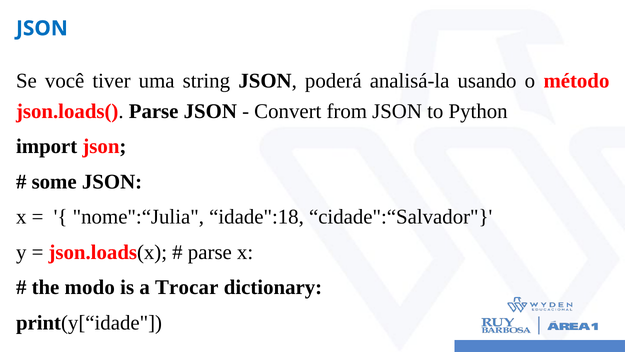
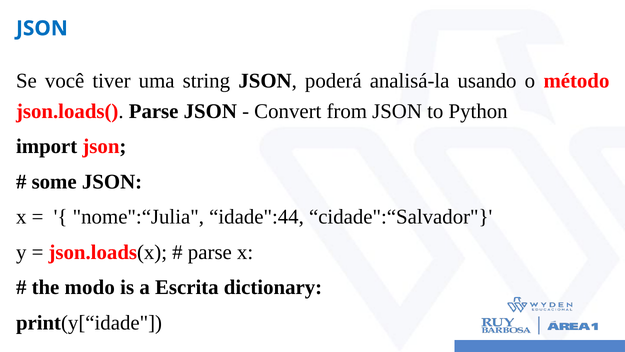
idade":18: idade":18 -> idade":44
Trocar: Trocar -> Escrita
